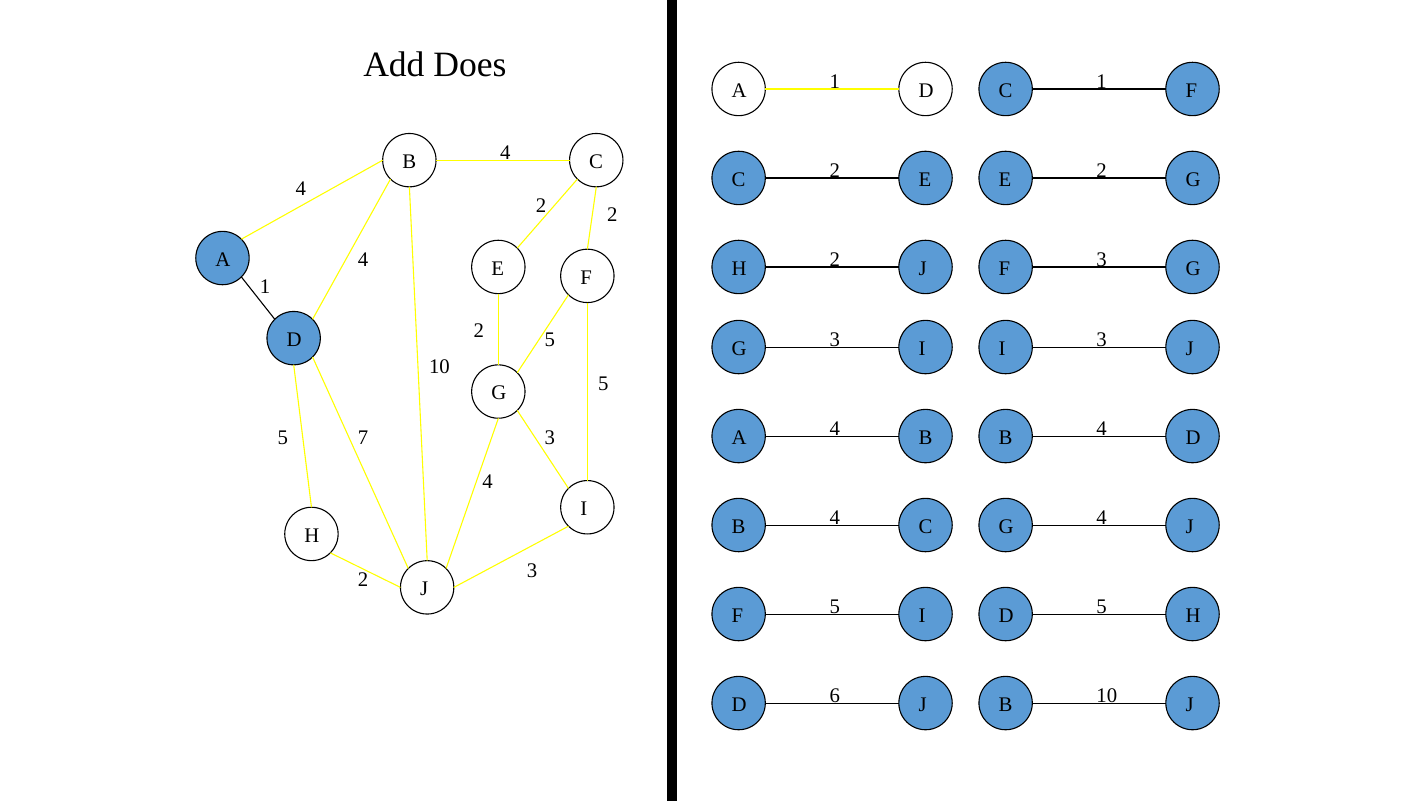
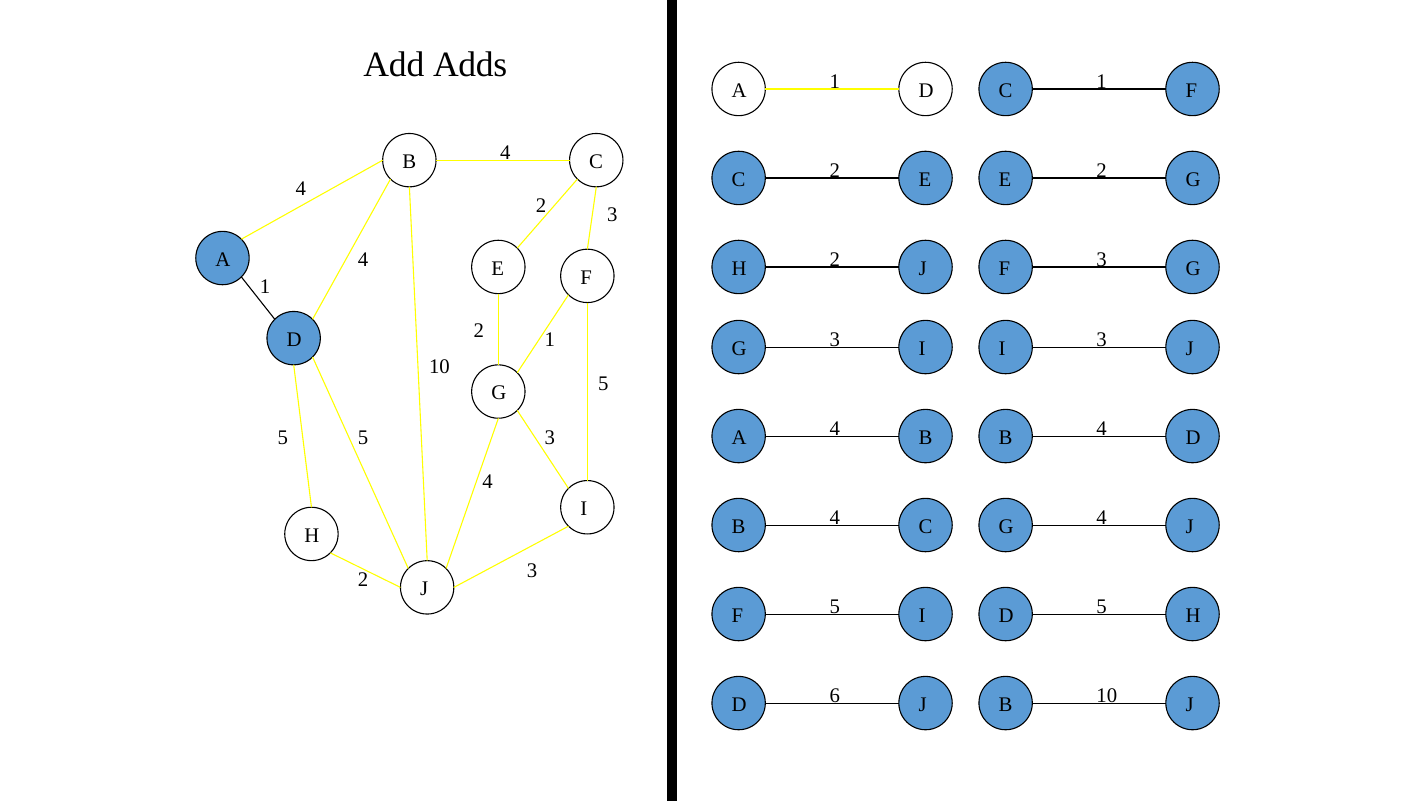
Does: Does -> Adds
2 2: 2 -> 3
5 at (550, 340): 5 -> 1
5 7: 7 -> 5
